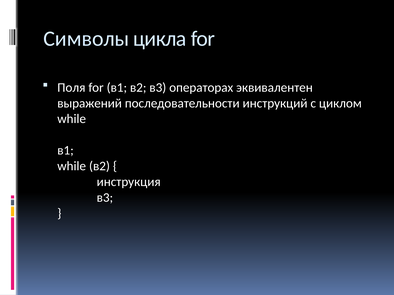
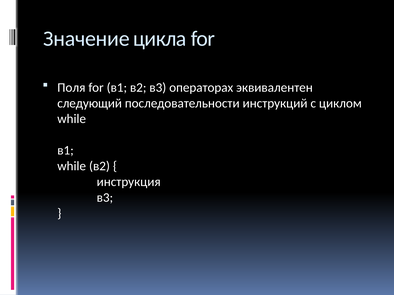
Символы: Символы -> Значение
выражений: выражений -> следующий
